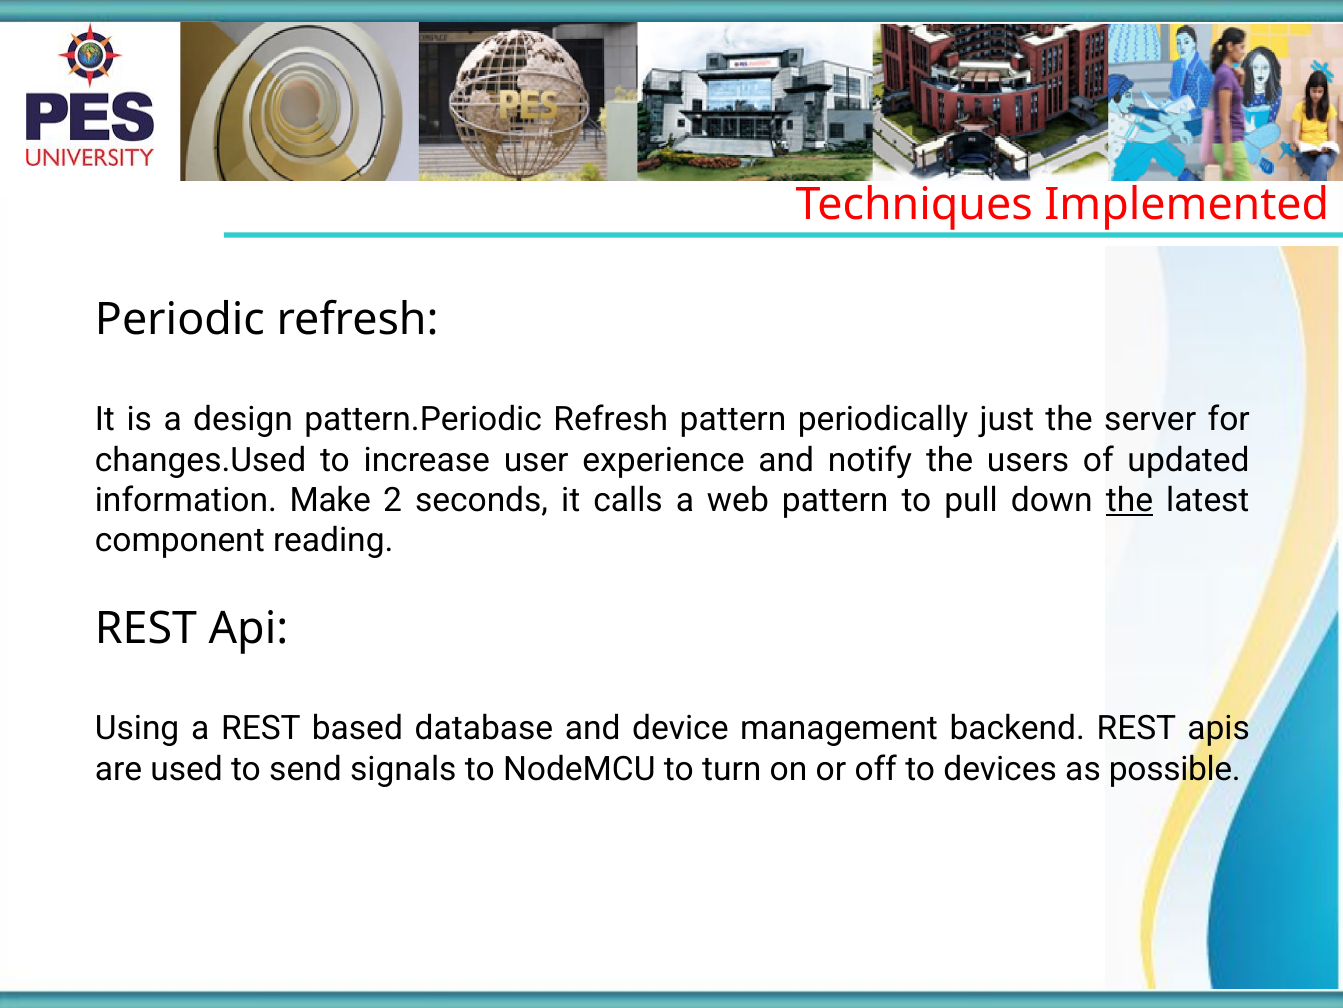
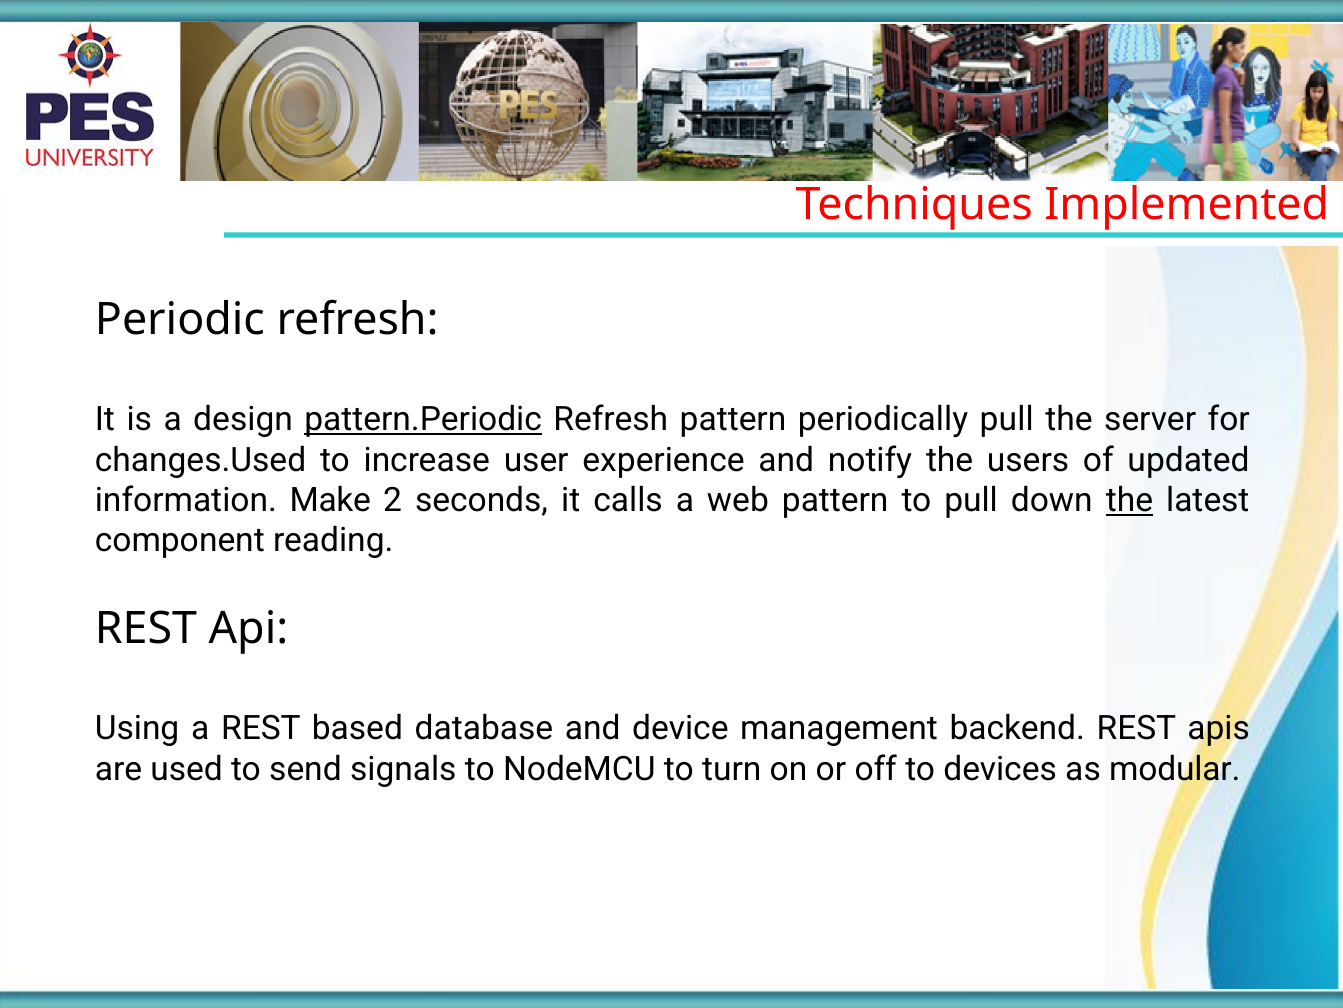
pattern.Periodic underline: none -> present
periodically just: just -> pull
possible: possible -> modular
